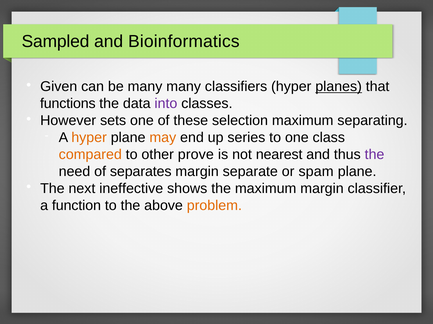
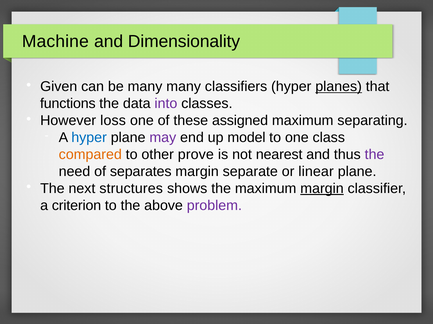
Sampled: Sampled -> Machine
Bioinformatics: Bioinformatics -> Dimensionality
sets: sets -> loss
selection: selection -> assigned
hyper at (89, 138) colour: orange -> blue
may colour: orange -> purple
series: series -> model
spam: spam -> linear
ineffective: ineffective -> structures
margin at (322, 189) underline: none -> present
function: function -> criterion
problem colour: orange -> purple
